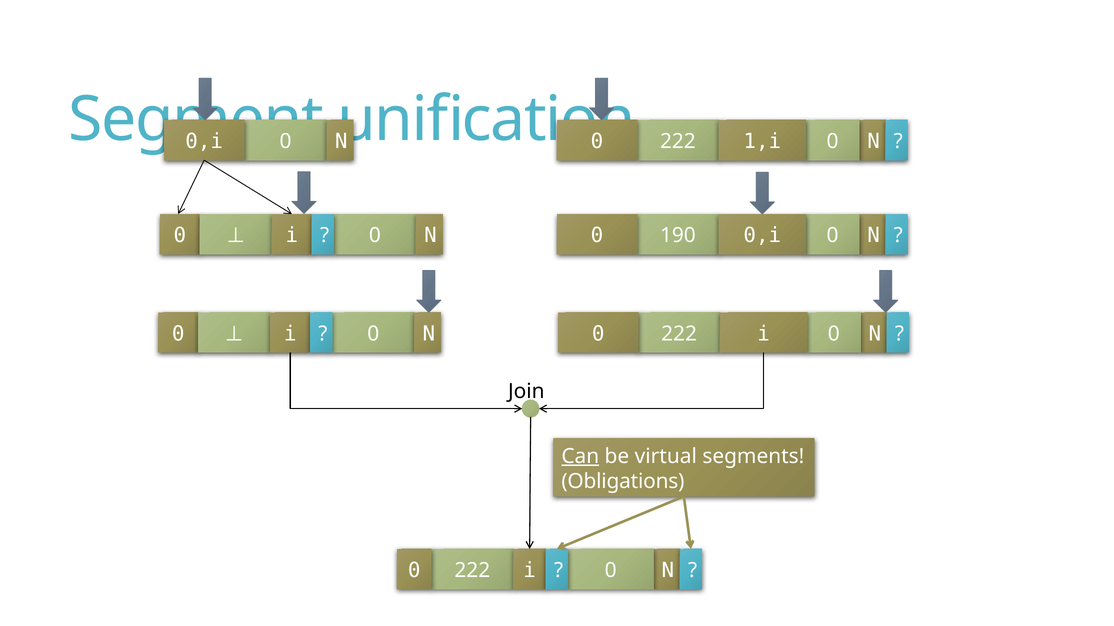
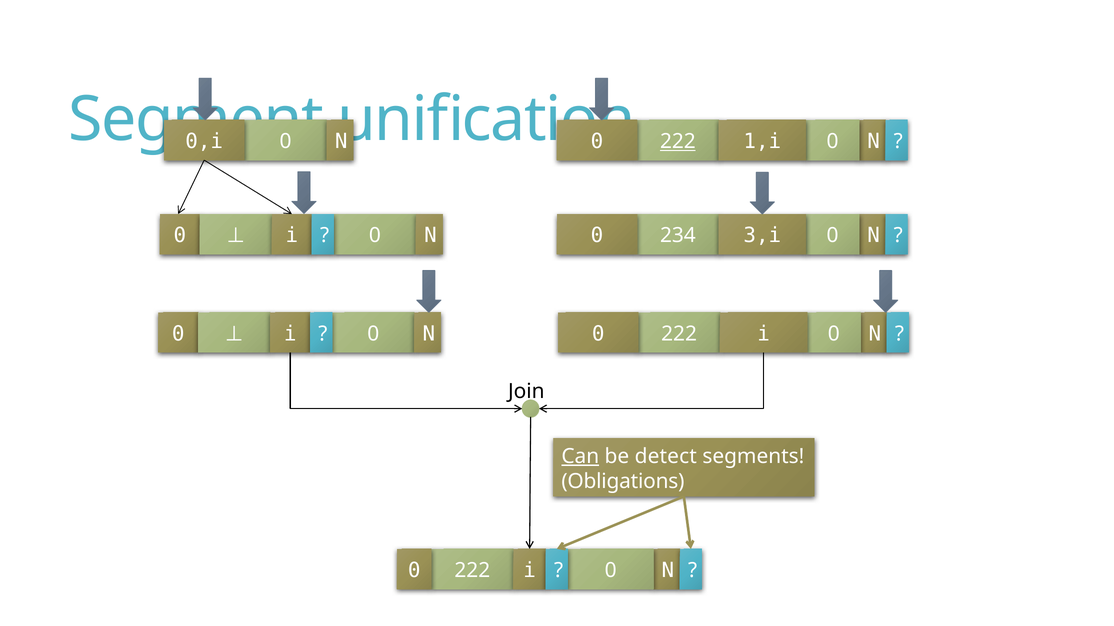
222 at (678, 142) underline: none -> present
190: 190 -> 234
0,i at (762, 236): 0,i -> 3,i
virtual: virtual -> detect
